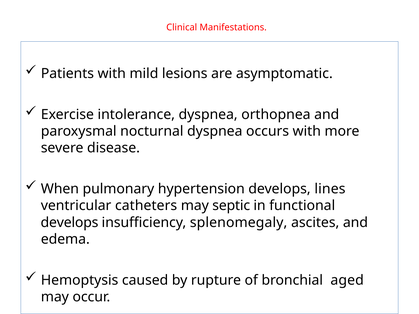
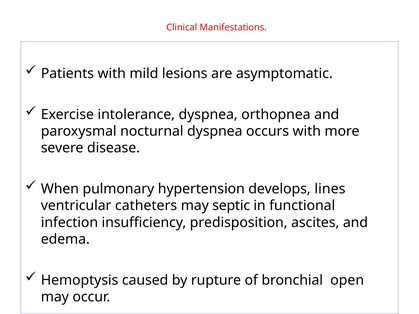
develops at (70, 223): develops -> infection
splenomegaly: splenomegaly -> predisposition
aged: aged -> open
